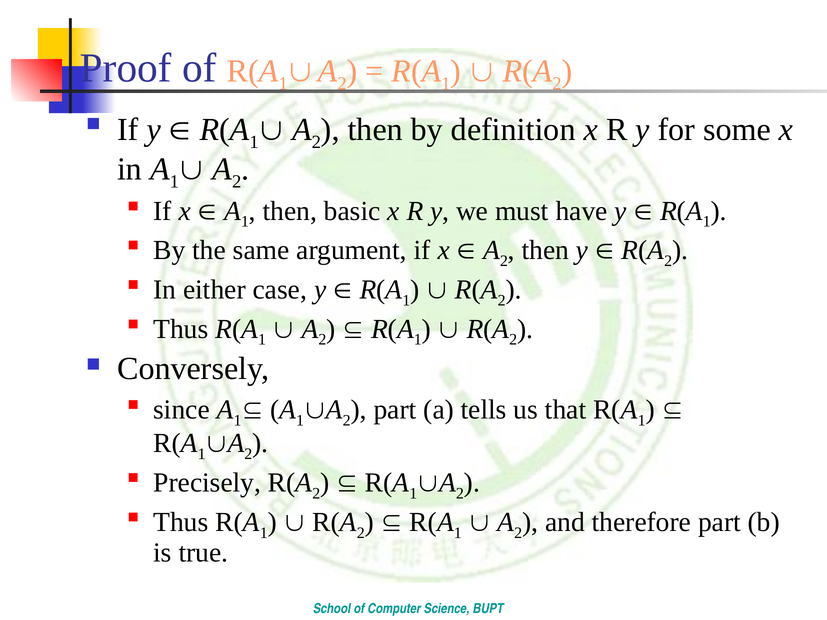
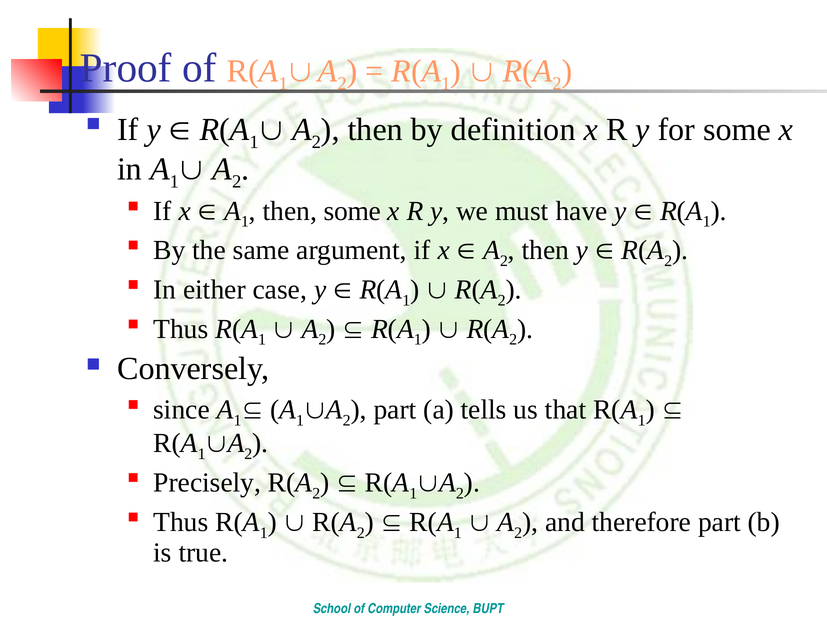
then basic: basic -> some
